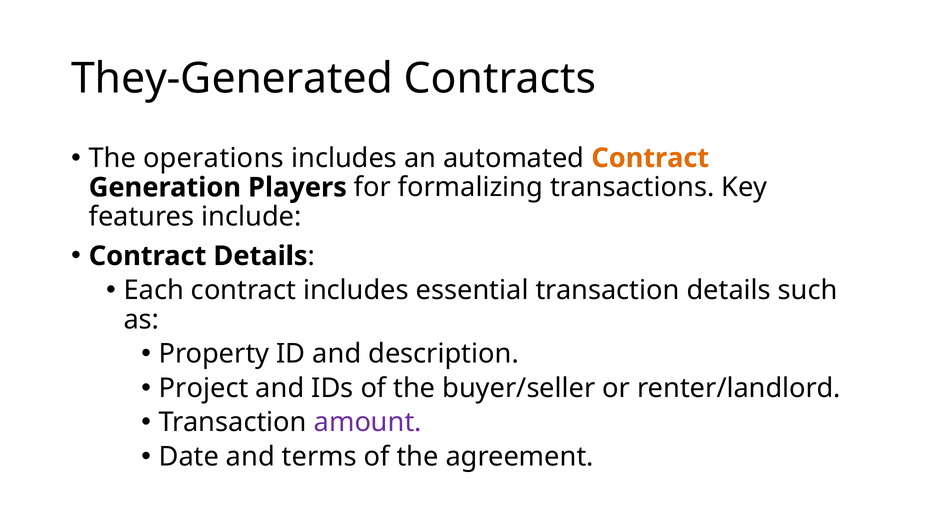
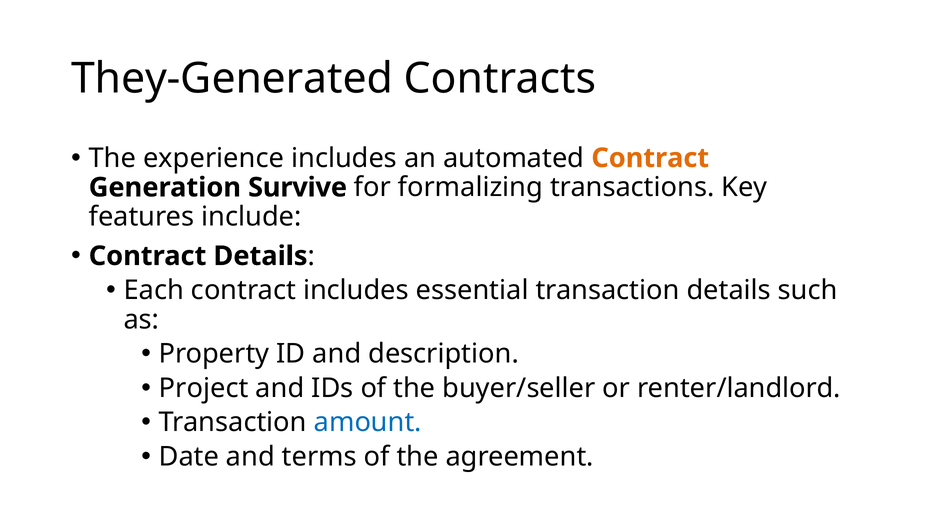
operations: operations -> experience
Players: Players -> Survive
amount colour: purple -> blue
